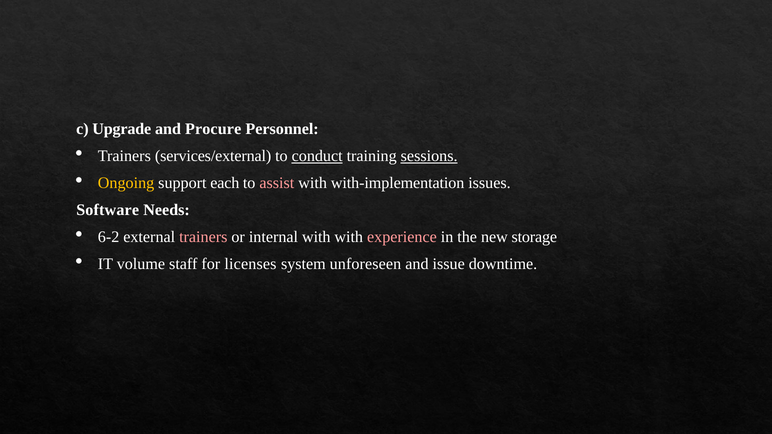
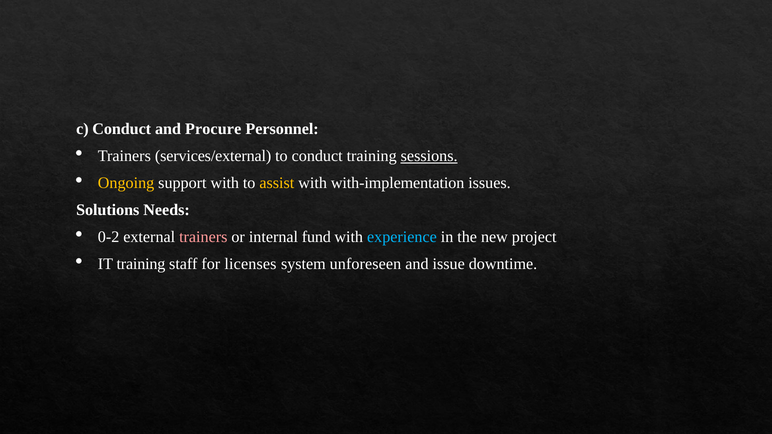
c Upgrade: Upgrade -> Conduct
conduct at (317, 156) underline: present -> none
support each: each -> with
assist colour: pink -> yellow
Software: Software -> Solutions
6-2: 6-2 -> 0-2
internal with: with -> fund
experience colour: pink -> light blue
storage: storage -> project
IT volume: volume -> training
